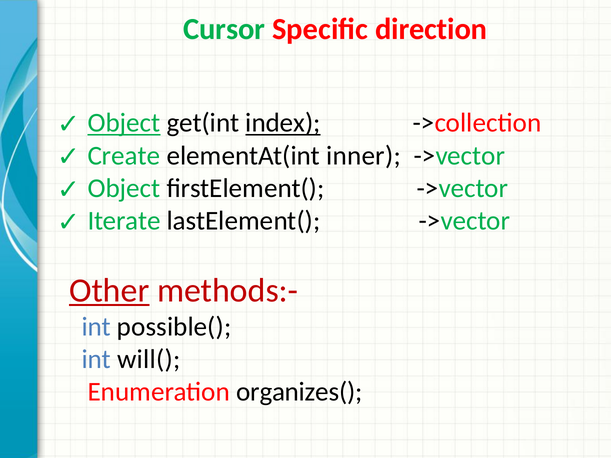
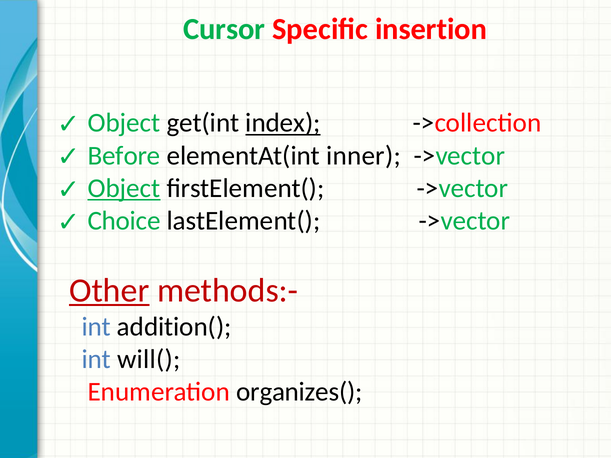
direction: direction -> insertion
Object at (124, 123) underline: present -> none
Create: Create -> Before
Object at (124, 188) underline: none -> present
Iterate: Iterate -> Choice
possible(: possible( -> addition(
